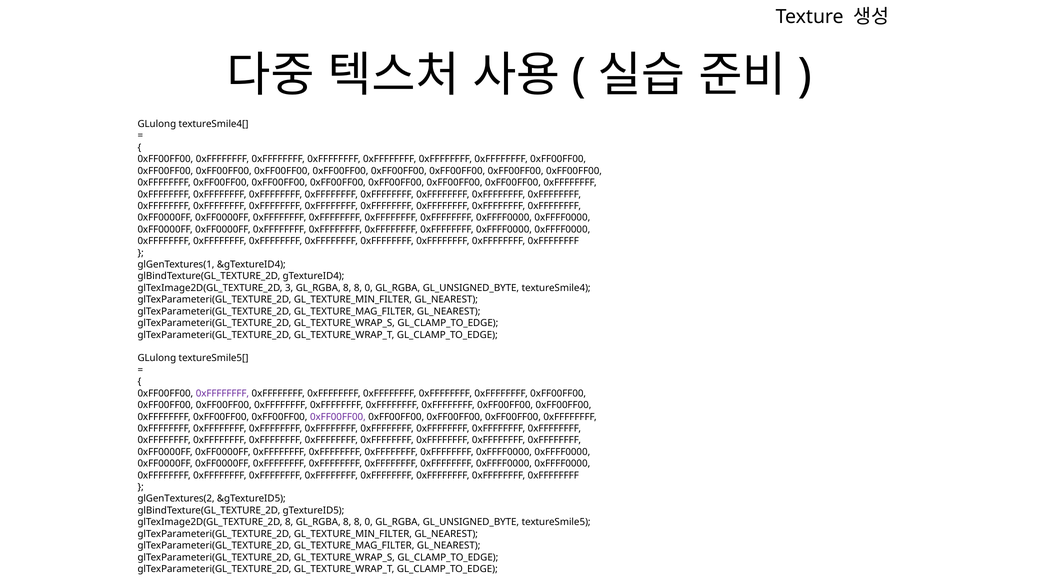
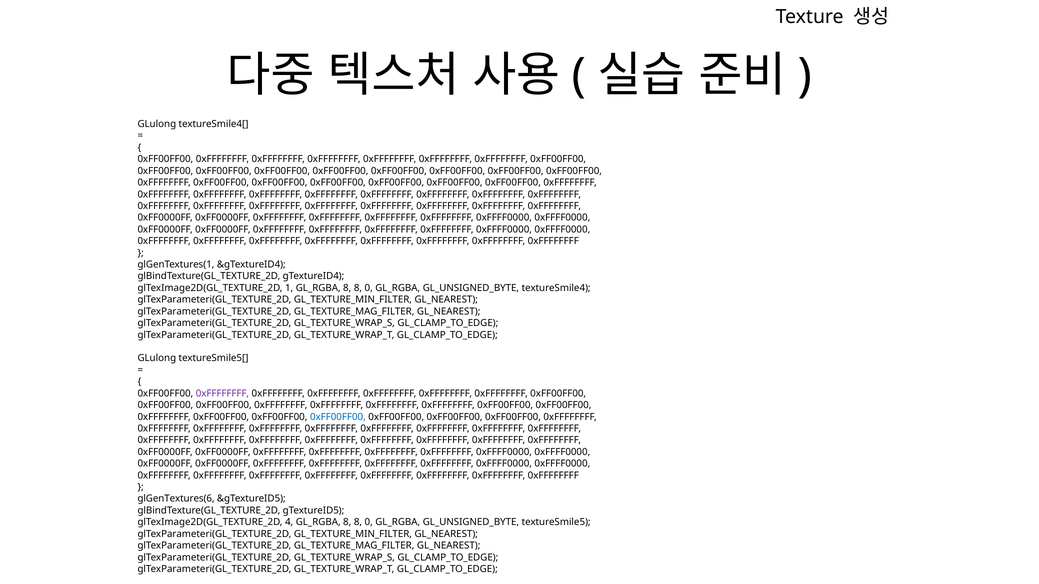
3: 3 -> 1
0xFF00FF00 at (338, 417) colour: purple -> blue
glGenTextures(2: glGenTextures(2 -> glGenTextures(6
glTexImage2D(GL_TEXTURE_2D 8: 8 -> 4
